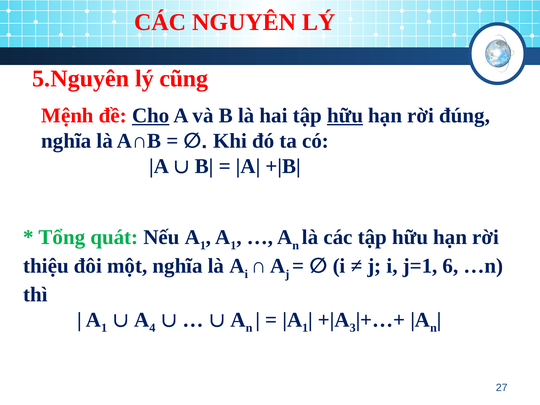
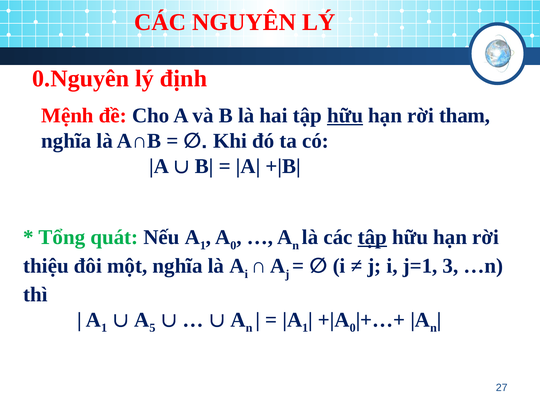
5.Nguyên: 5.Nguyên -> 0.Nguyên
cũng: cũng -> định
Cho underline: present -> none
đúng: đúng -> tham
1 at (233, 245): 1 -> 0
tập at (372, 237) underline: none -> present
6: 6 -> 3
4: 4 -> 5
3 at (353, 328): 3 -> 0
